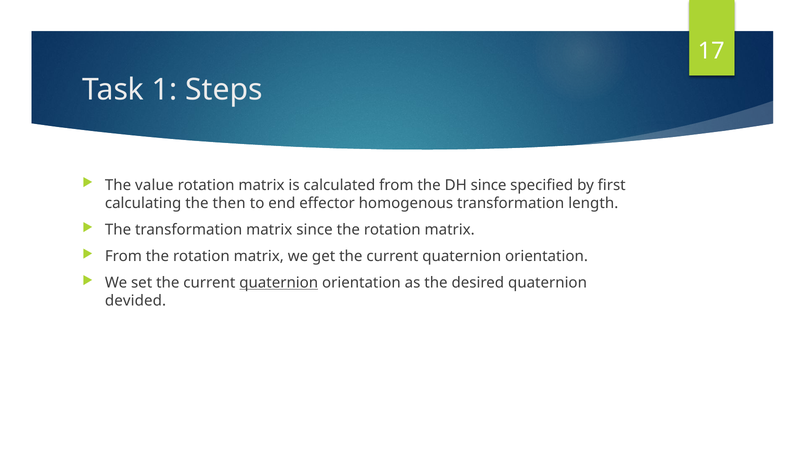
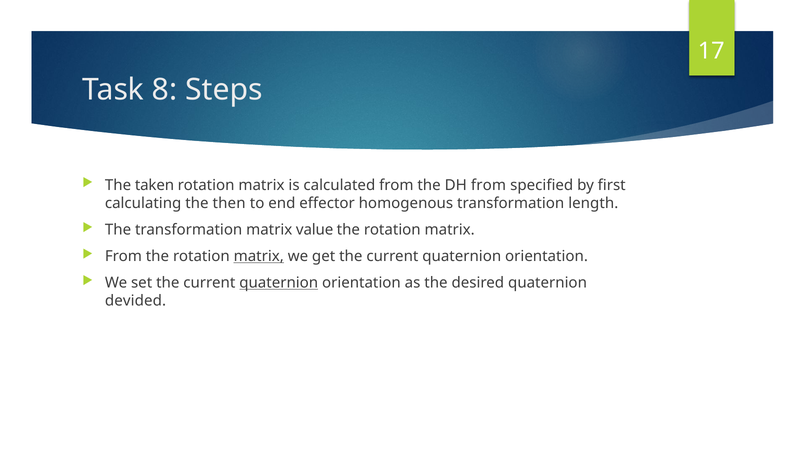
1: 1 -> 8
value: value -> taken
DH since: since -> from
matrix since: since -> value
matrix at (259, 256) underline: none -> present
